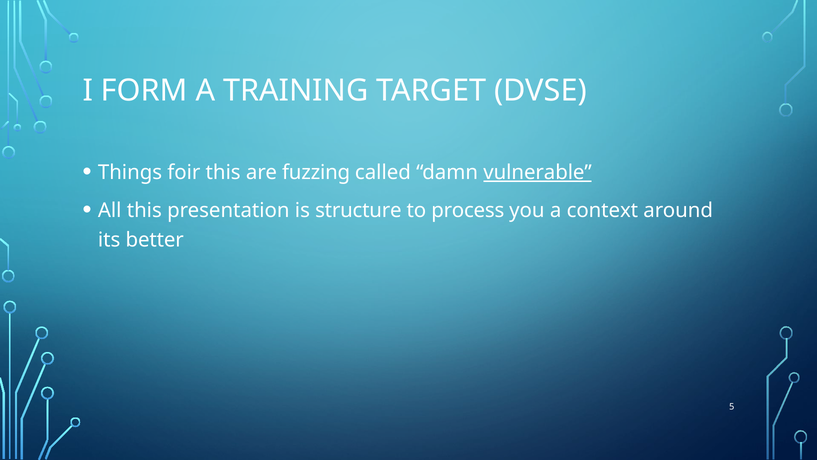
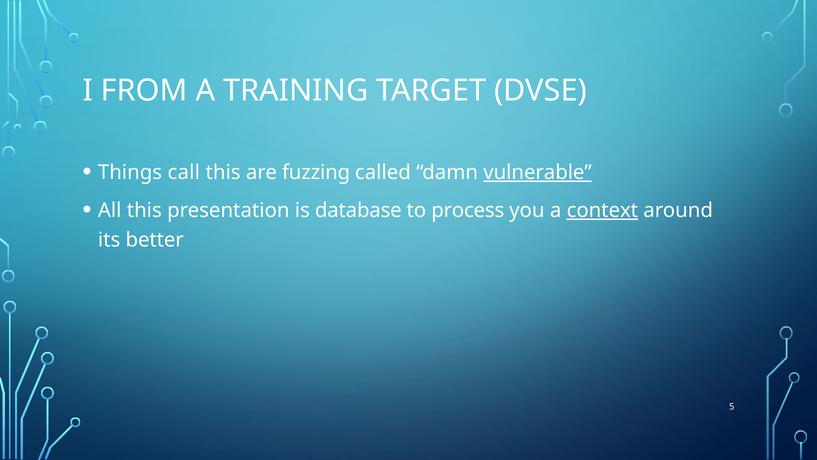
FORM: FORM -> FROM
foir: foir -> call
structure: structure -> database
context underline: none -> present
